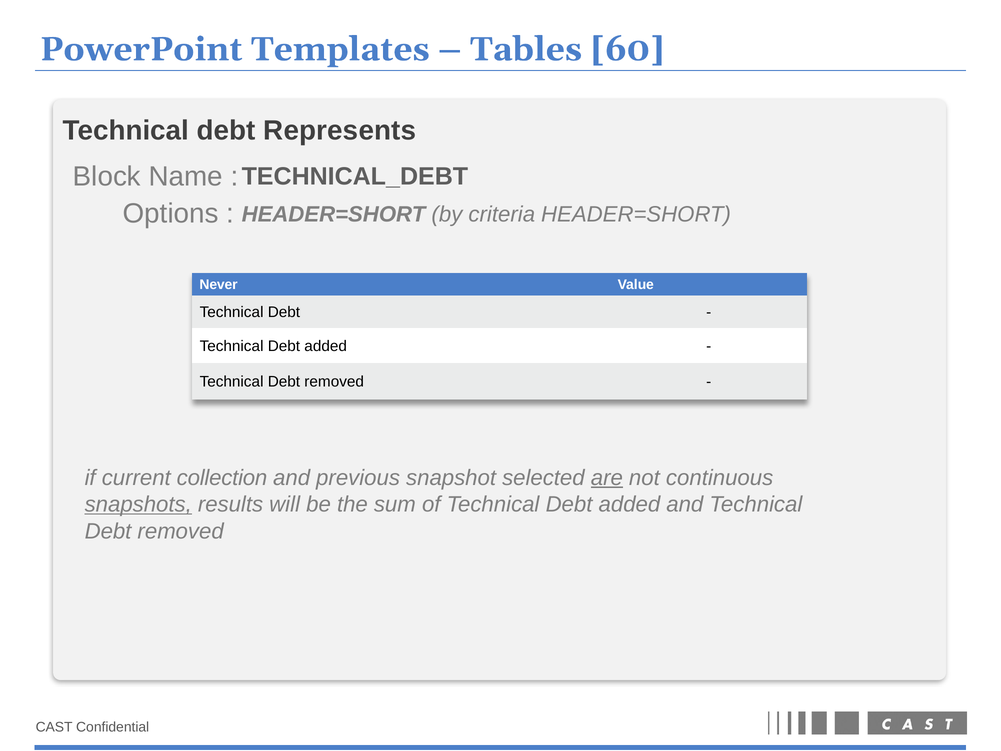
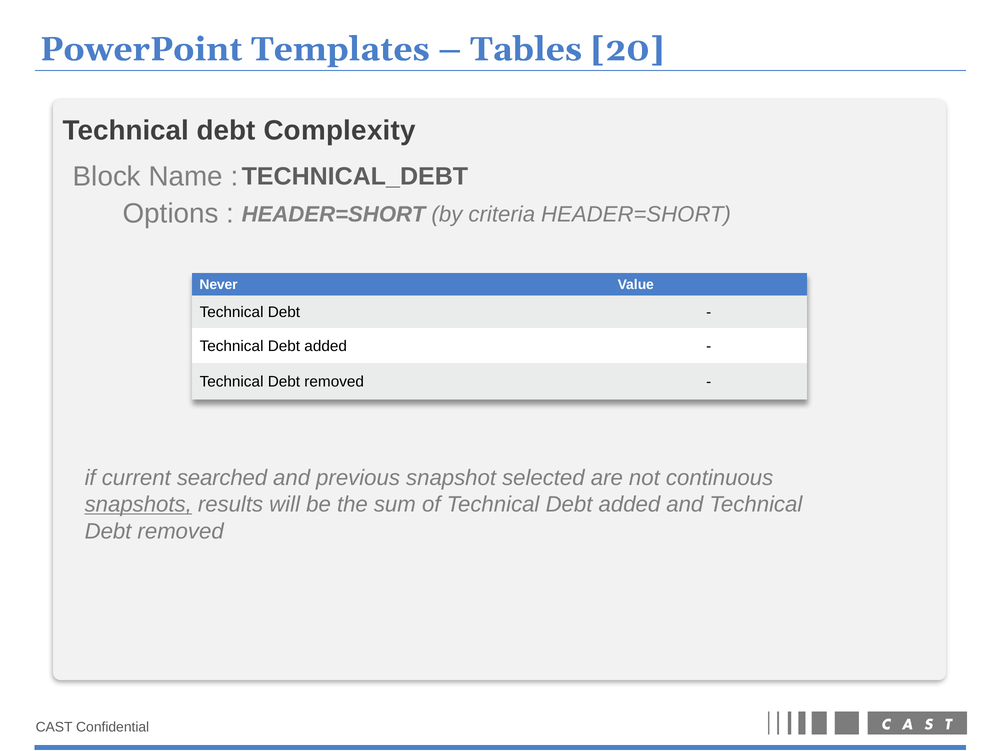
60: 60 -> 20
Represents: Represents -> Complexity
collection: collection -> searched
are underline: present -> none
